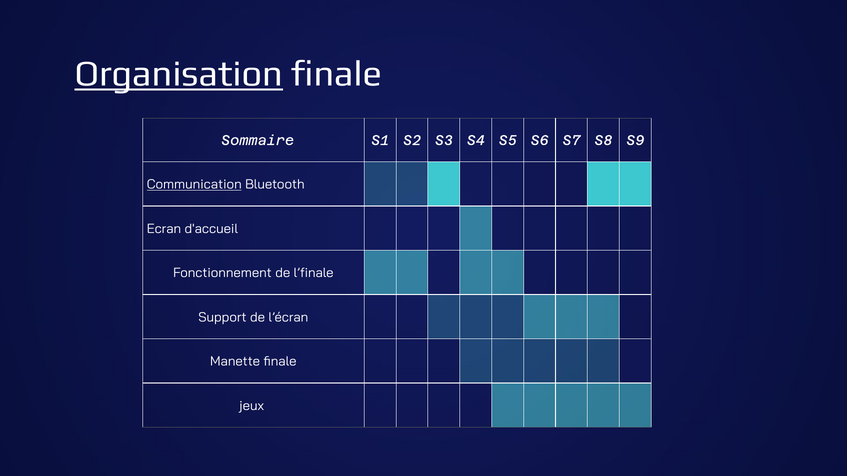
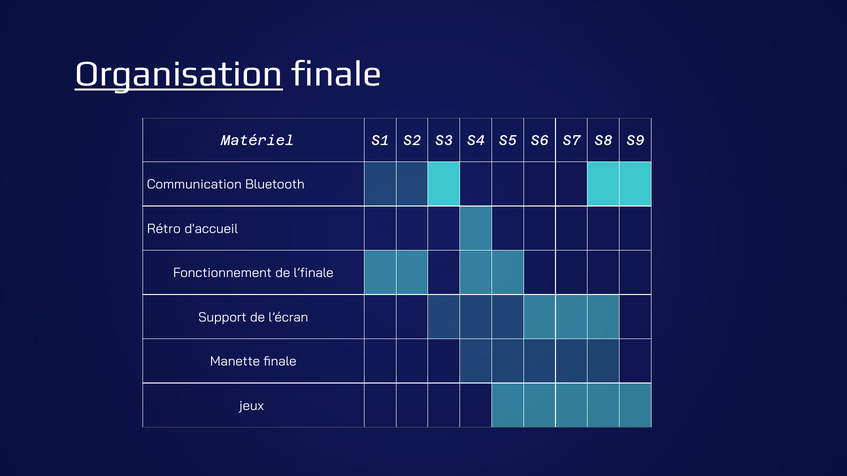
Sommaire: Sommaire -> Matériel
Communication underline: present -> none
Ecran: Ecran -> Rétro
